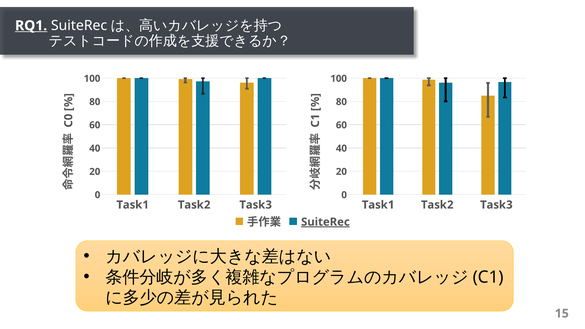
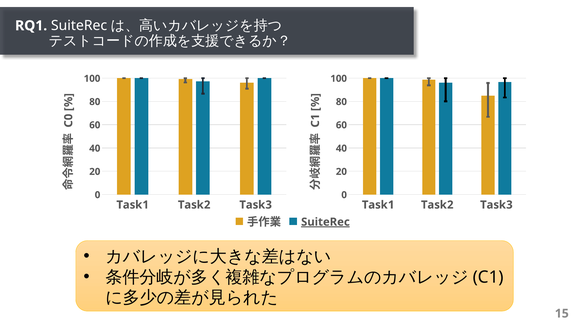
RQ1 underline: present -> none
